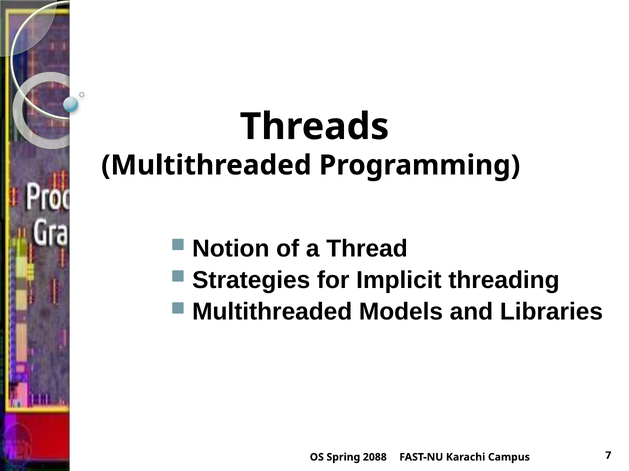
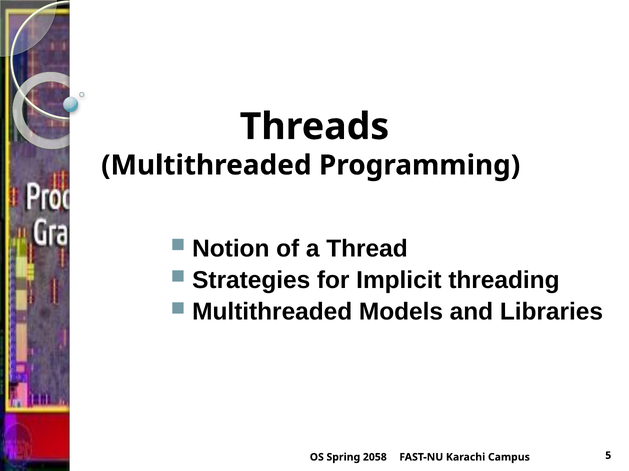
2088: 2088 -> 2058
7: 7 -> 5
